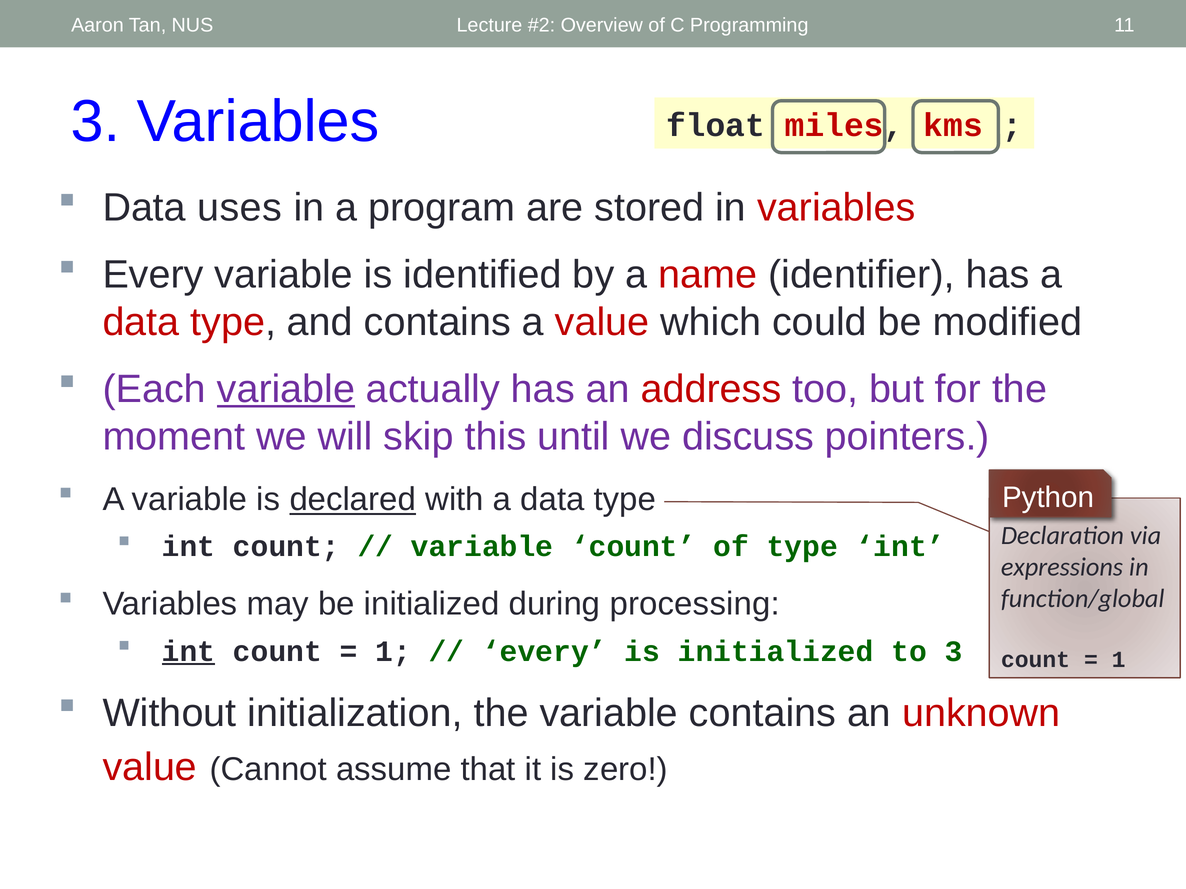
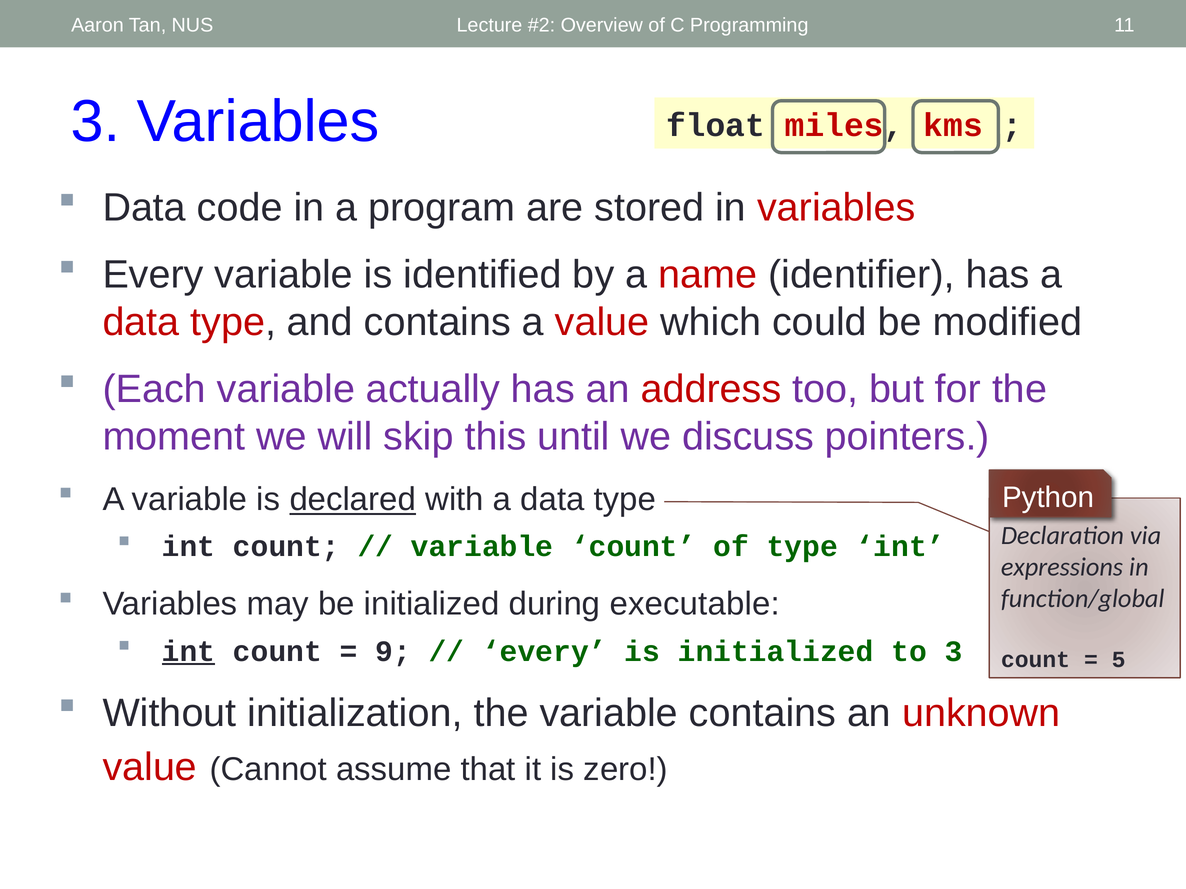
uses: uses -> code
variable at (286, 389) underline: present -> none
processing: processing -> executable
1 at (393, 652): 1 -> 9
1 at (1119, 660): 1 -> 5
